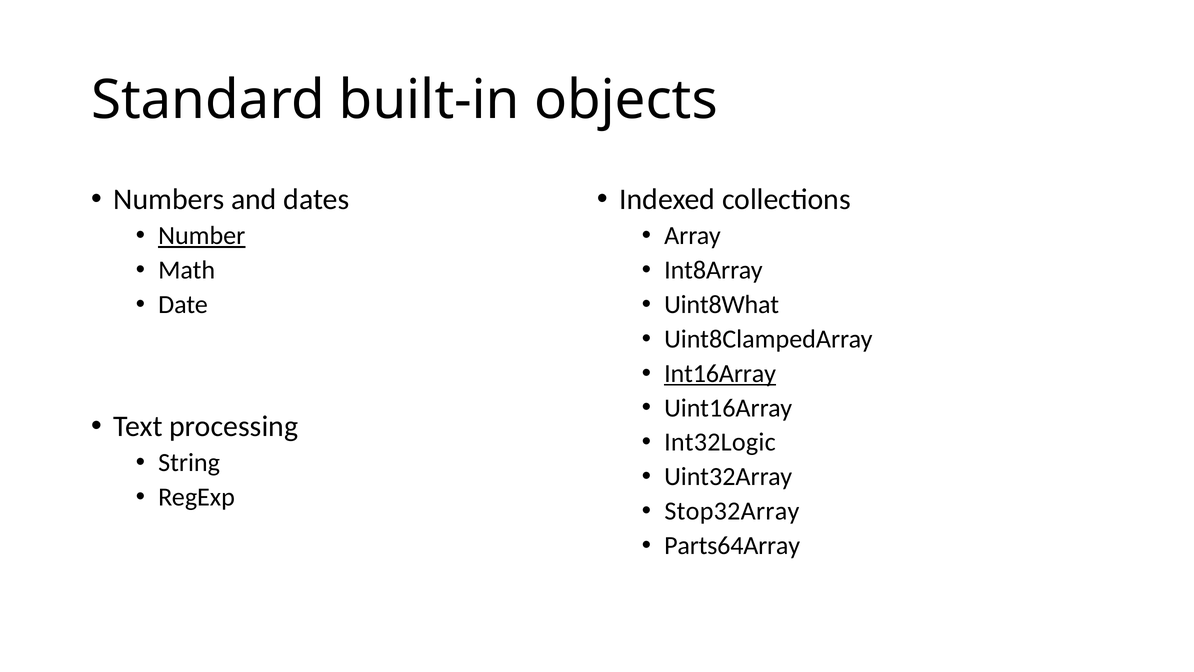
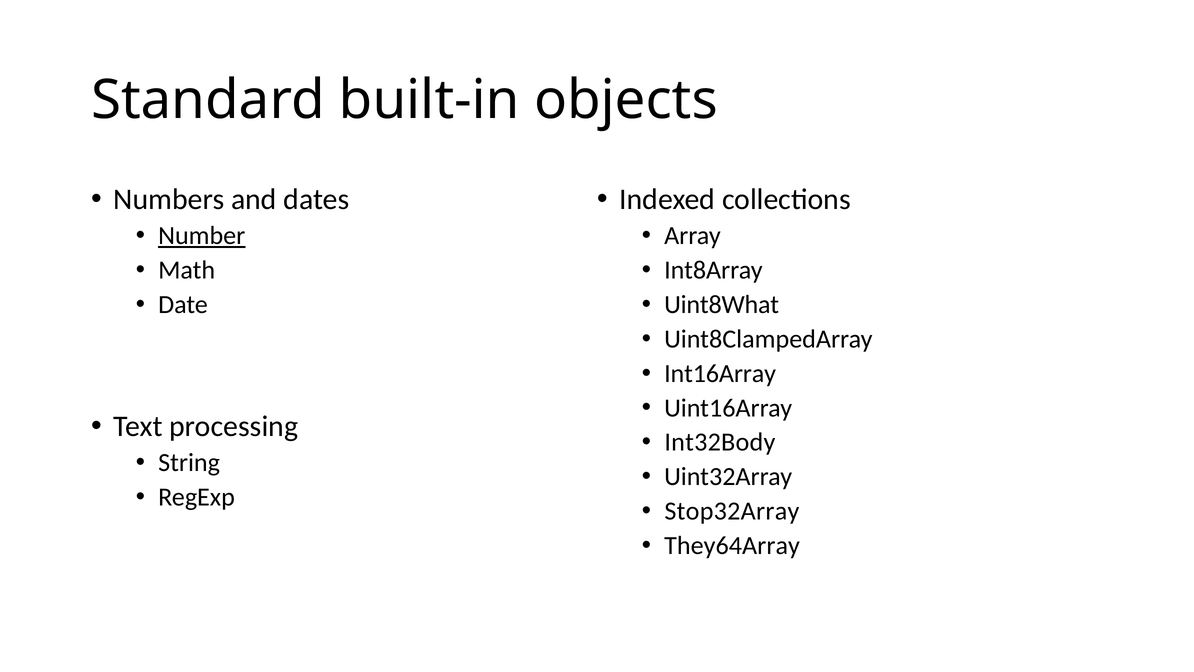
Int16Array underline: present -> none
Int32Logic: Int32Logic -> Int32Body
Parts64Array: Parts64Array -> They64Array
